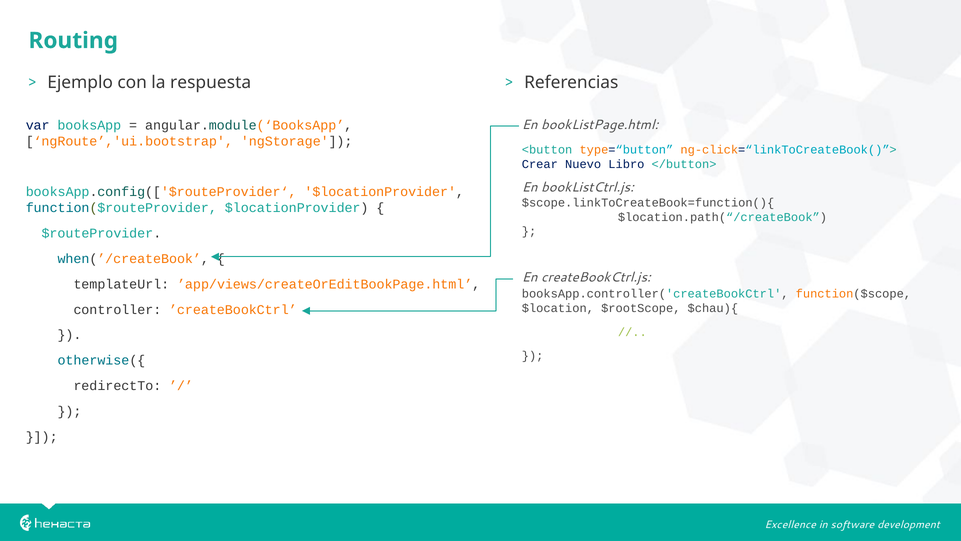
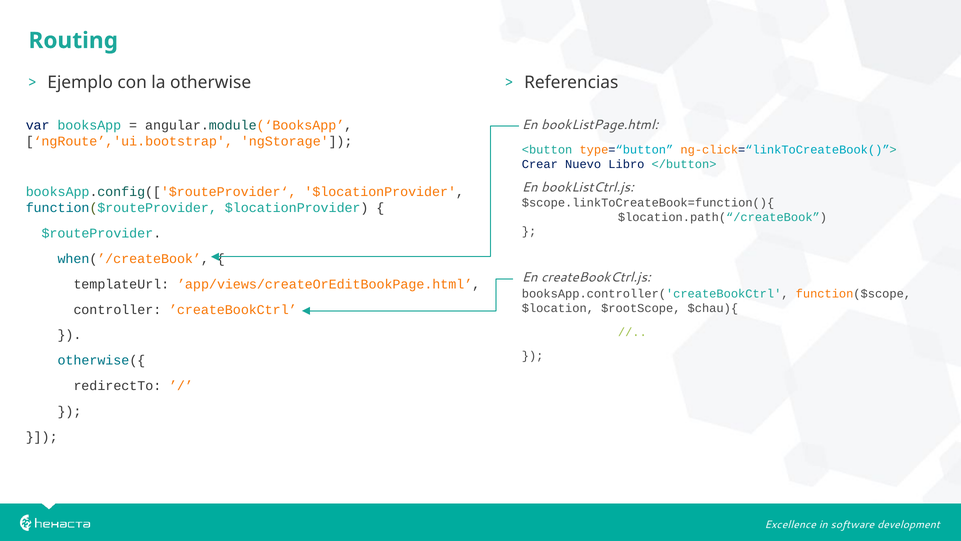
respuesta: respuesta -> otherwise
